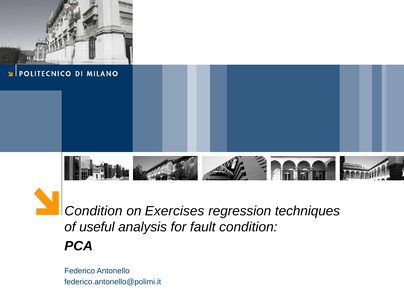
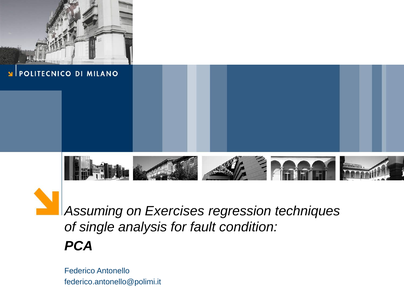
Condition at (93, 211): Condition -> Assuming
useful: useful -> single
